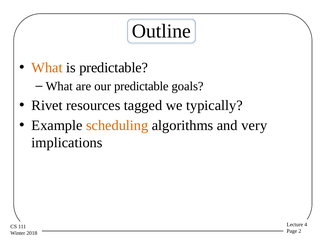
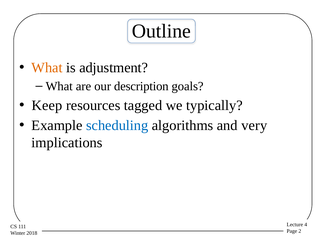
is predictable: predictable -> adjustment
our predictable: predictable -> description
Rivet: Rivet -> Keep
scheduling colour: orange -> blue
